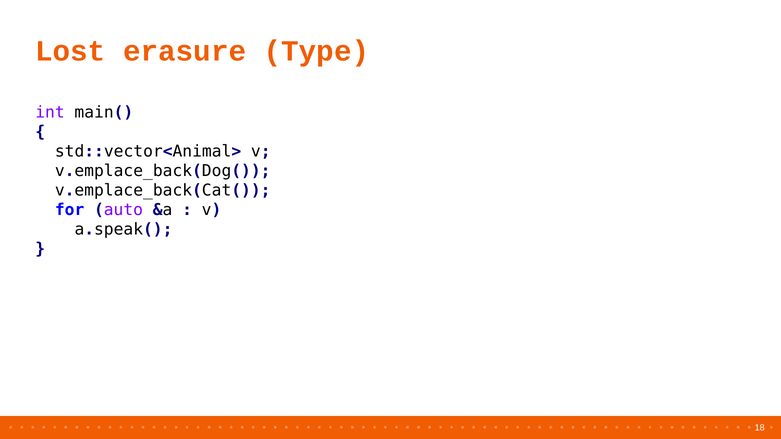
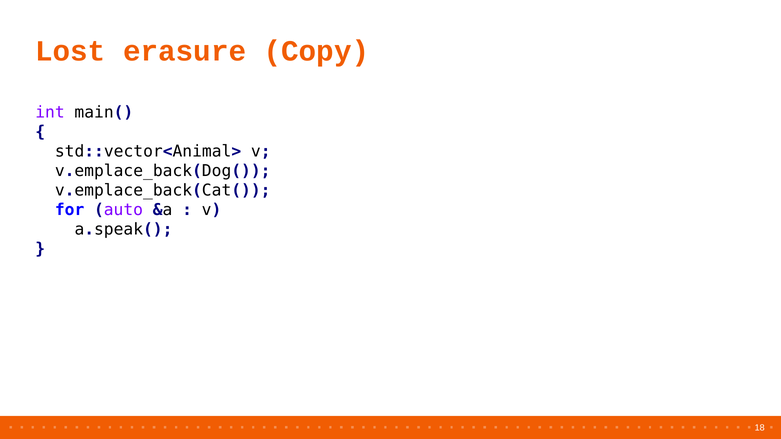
Type: Type -> Copy
